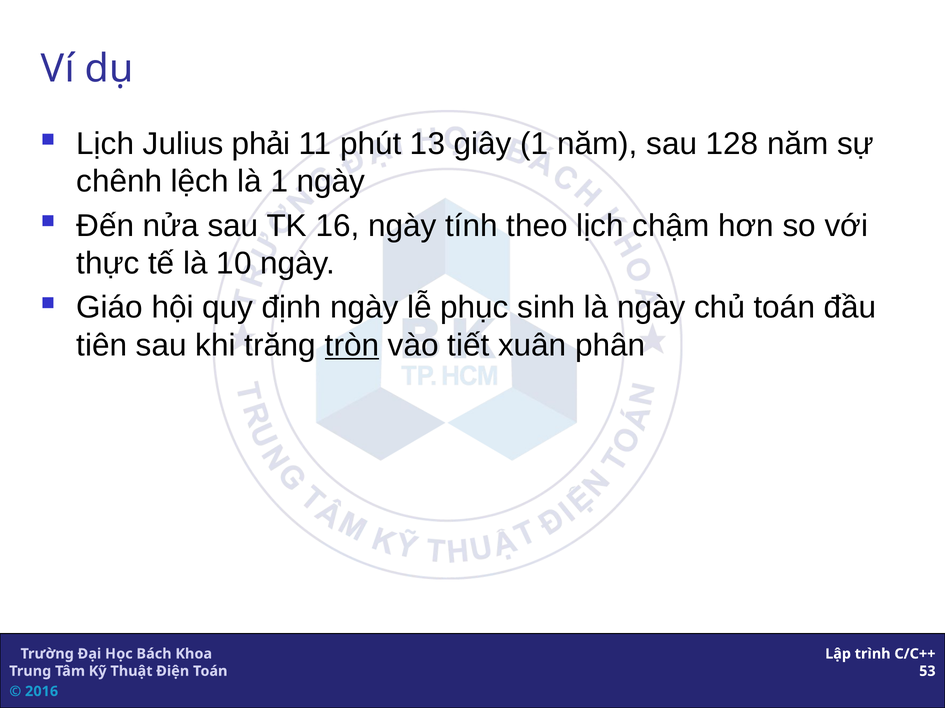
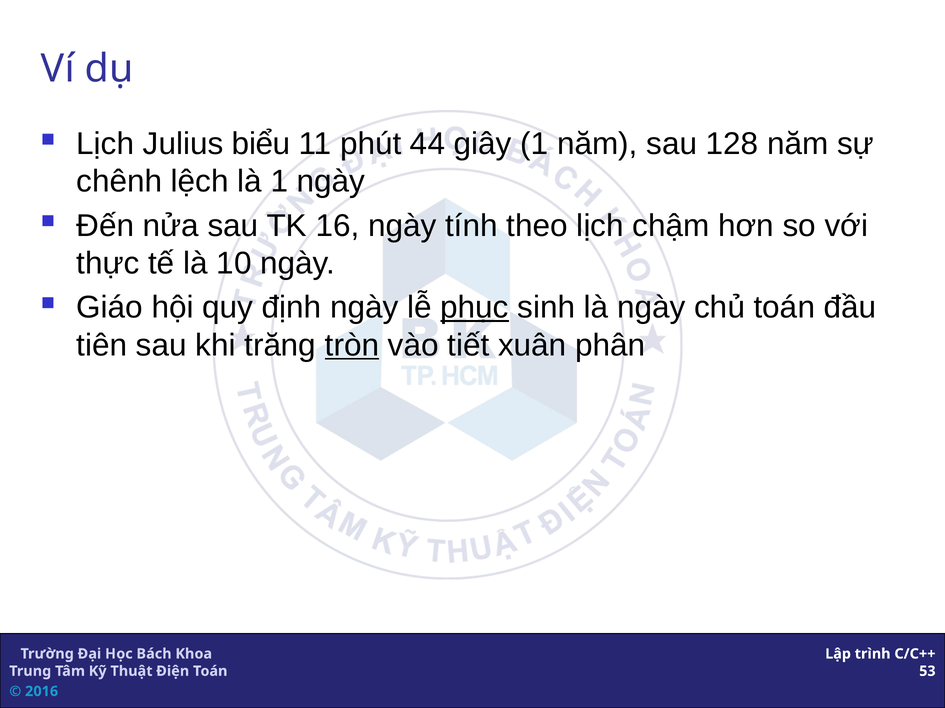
phải: phải -> biểu
13: 13 -> 44
phục underline: none -> present
